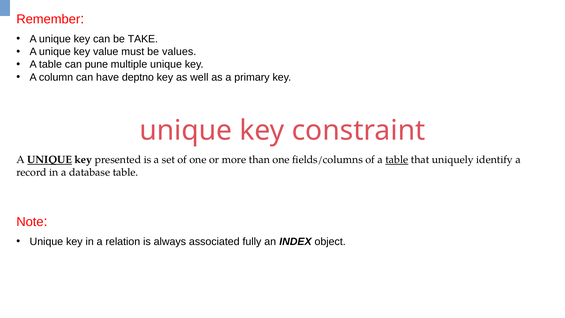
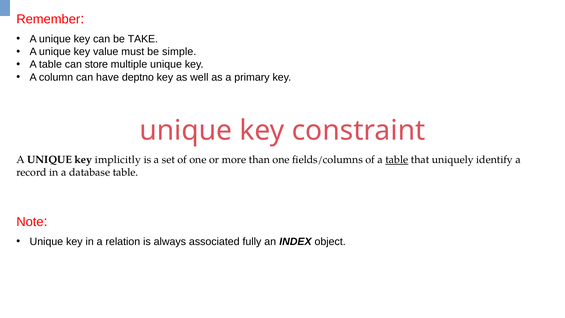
values: values -> simple
pune: pune -> store
UNIQUE at (50, 160) underline: present -> none
presented: presented -> implicitly
